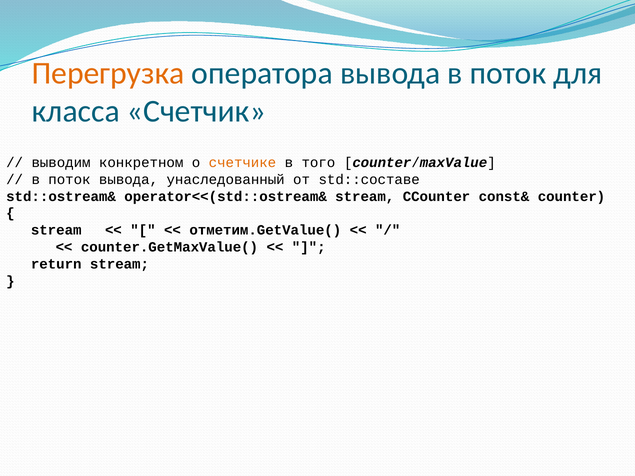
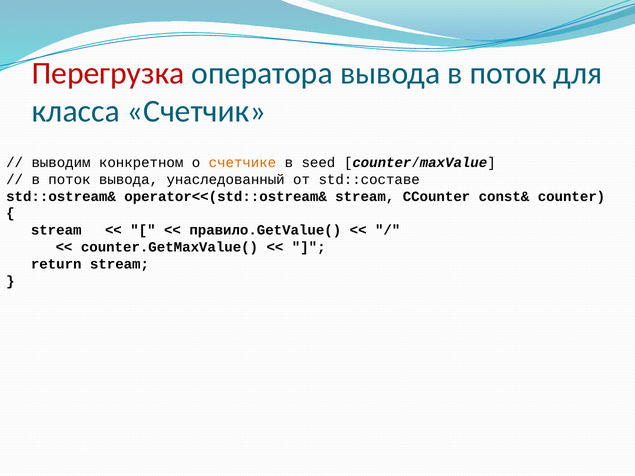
Перегрузка colour: orange -> red
того: того -> seed
отметим.GetValue(: отметим.GetValue( -> правило.GetValue(
